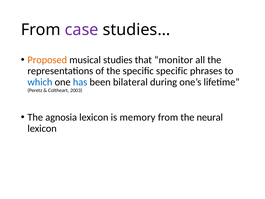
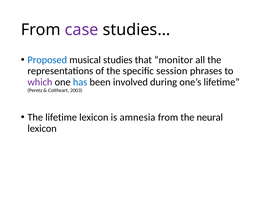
Proposed colour: orange -> blue
specific specific: specific -> session
which colour: blue -> purple
bilateral: bilateral -> involved
The agnosia: agnosia -> lifetime
memory: memory -> amnesia
